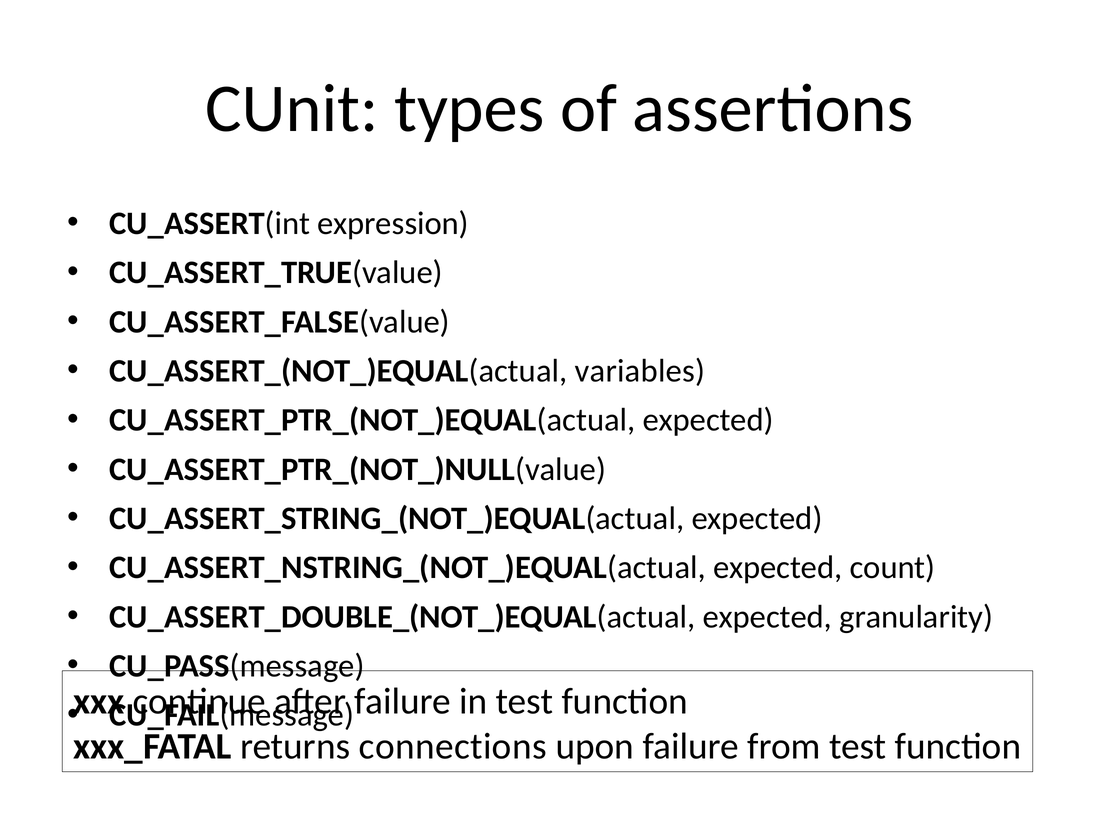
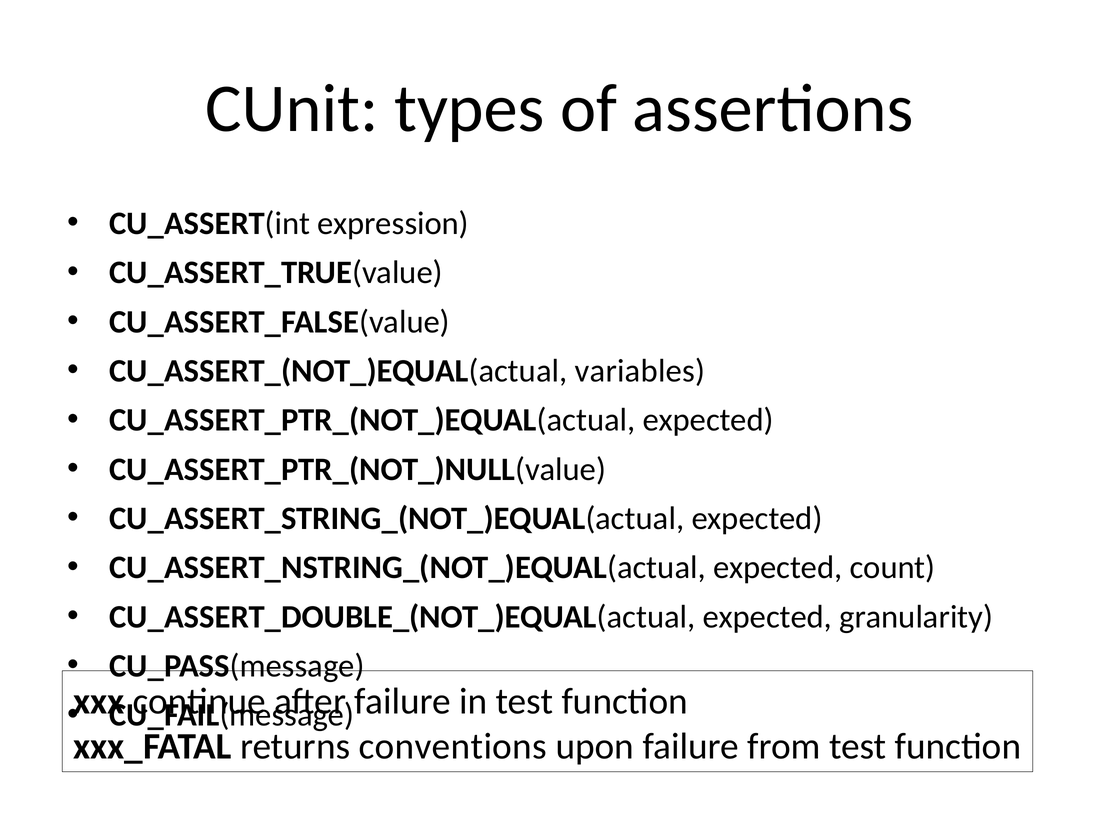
connections: connections -> conventions
